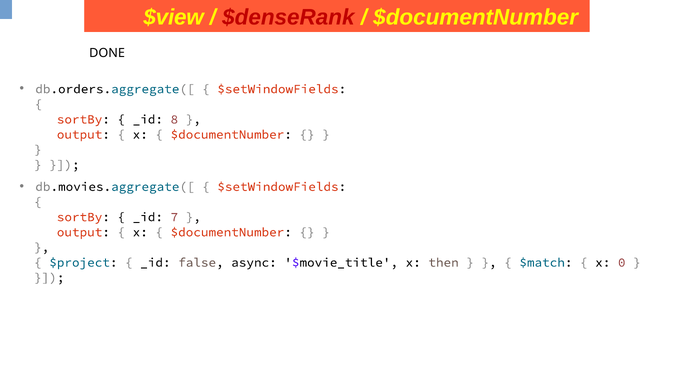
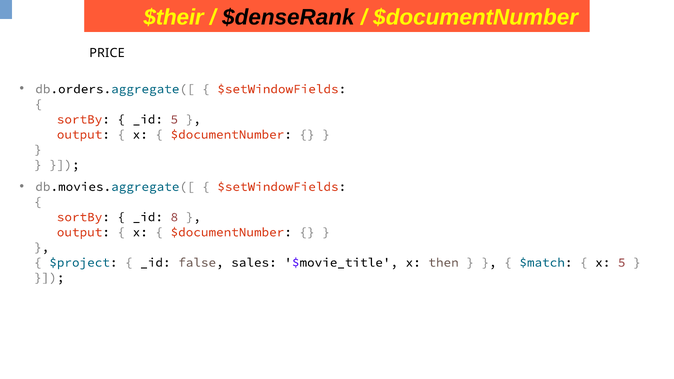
$view: $view -> $their
$denseRank colour: red -> black
DONE: DONE -> PRICE
_id 8: 8 -> 5
7: 7 -> 8
async: async -> sales
x 0: 0 -> 5
